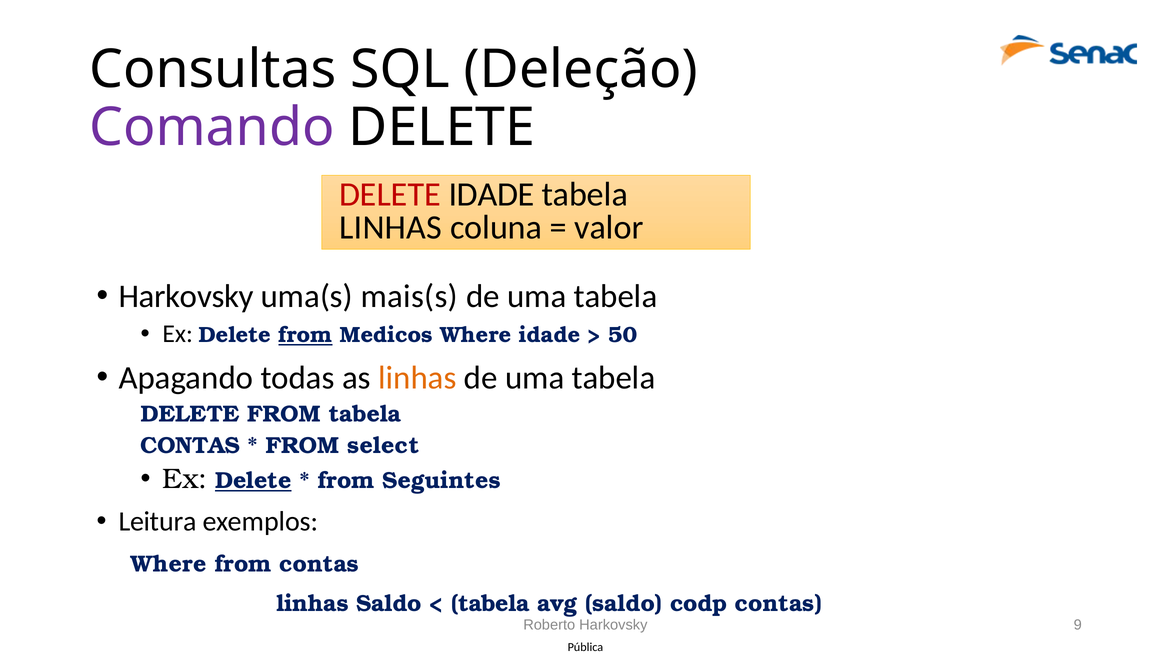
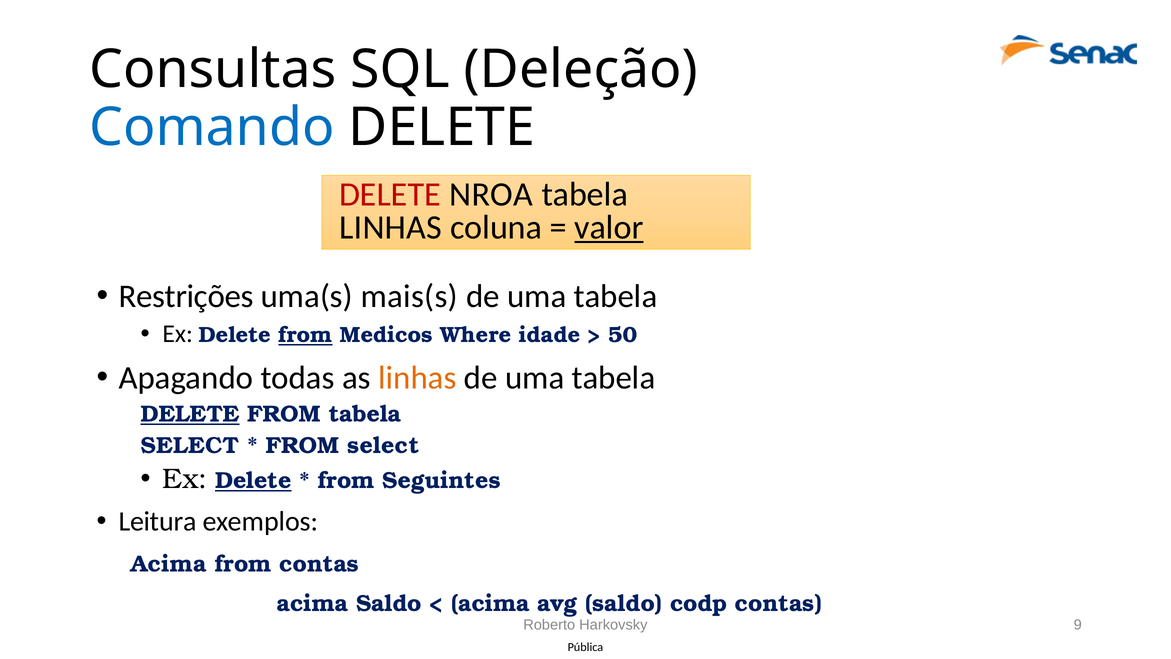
Comando colour: purple -> blue
DELETE IDADE: IDADE -> NROA
valor underline: none -> present
Harkovsky at (186, 296): Harkovsky -> Restrições
DELETE at (190, 414) underline: none -> present
CONTAS at (190, 445): CONTAS -> SELECT
Where at (169, 564): Where -> Acima
linhas at (313, 603): linhas -> acima
tabela at (490, 603): tabela -> acima
